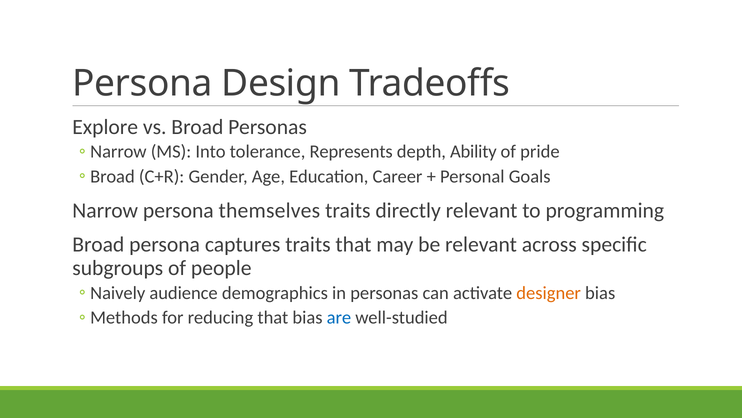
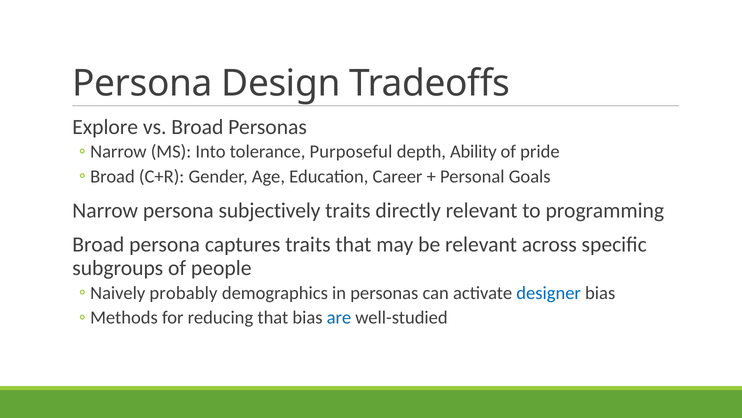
Represents: Represents -> Purposeful
themselves: themselves -> subjectively
audience: audience -> probably
designer colour: orange -> blue
